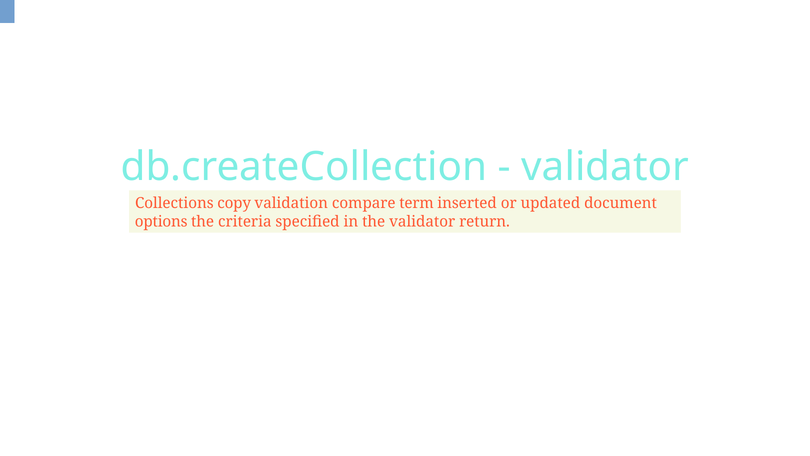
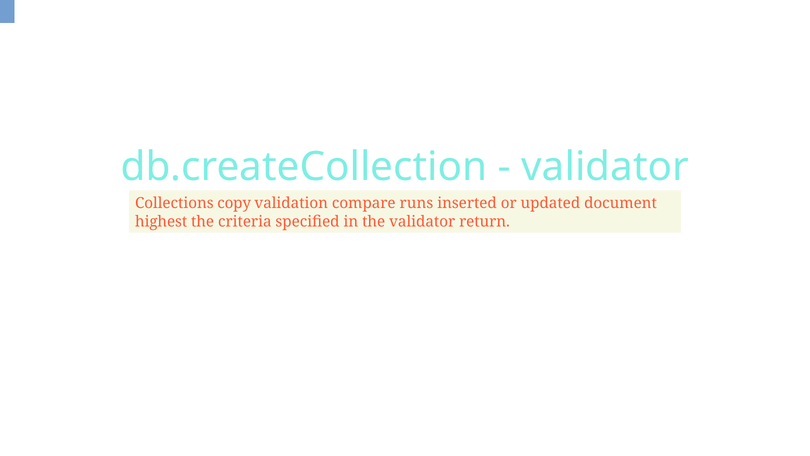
term: term -> runs
options: options -> highest
